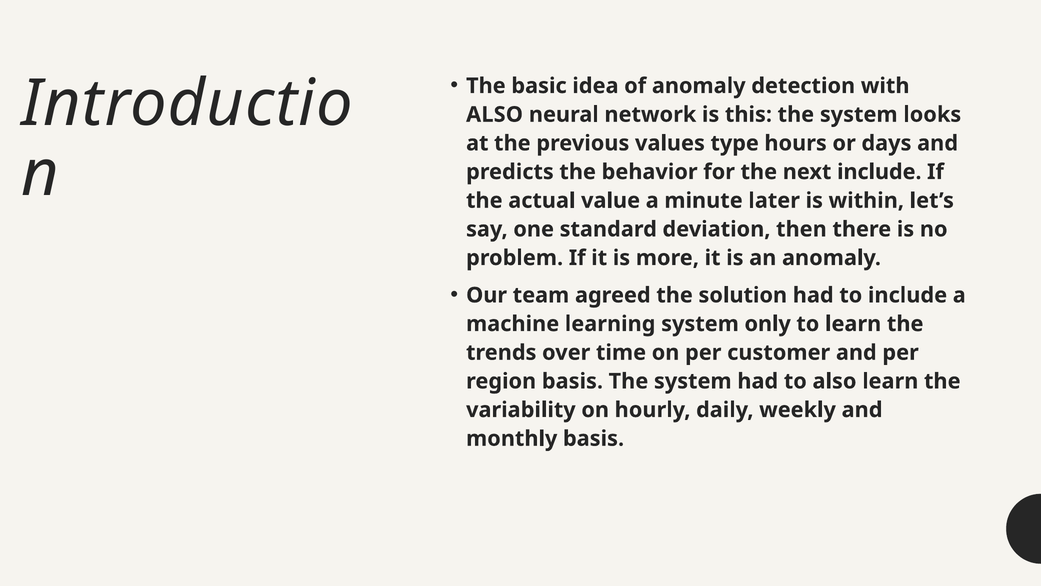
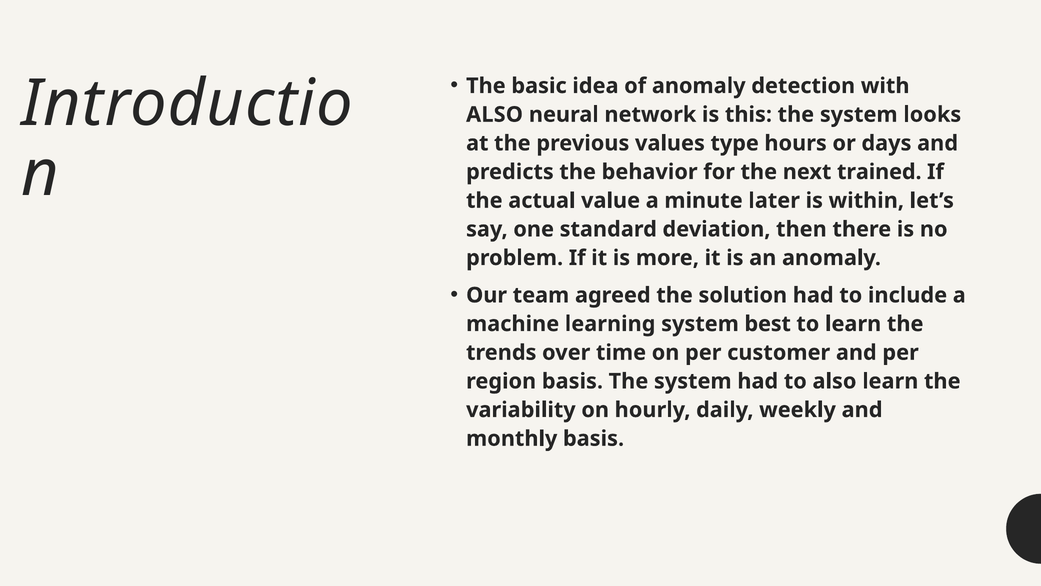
next include: include -> trained
only: only -> best
